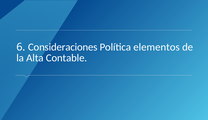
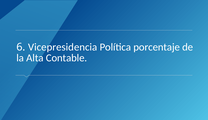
Consideraciones: Consideraciones -> Vicepresidencia
elementos: elementos -> porcentaje
